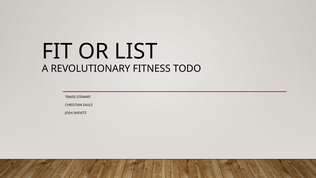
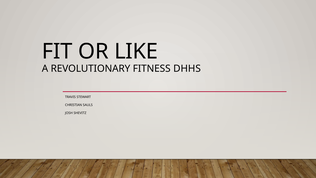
LIST: LIST -> LIKE
TODO: TODO -> DHHS
